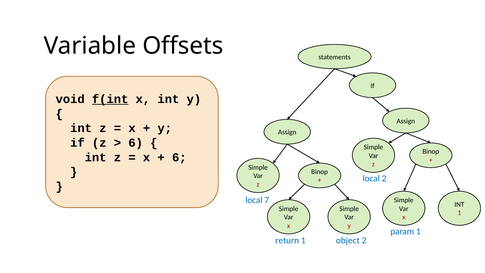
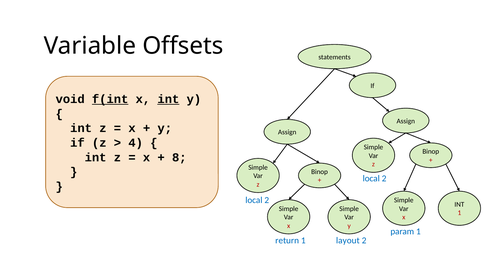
int at (168, 99) underline: none -> present
6 at (136, 143): 6 -> 4
6 at (179, 157): 6 -> 8
7 at (267, 200): 7 -> 2
object: object -> layout
